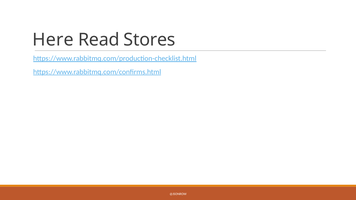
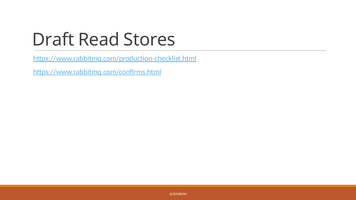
Here: Here -> Draft
